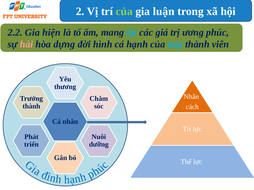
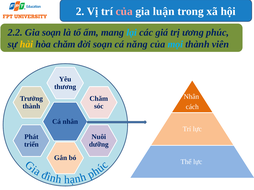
của at (124, 11) colour: light green -> pink
Gia hiện: hiện -> soạn
hài colour: pink -> yellow
hòa dựng: dựng -> chăm
đời hình: hình -> soạn
hạnh: hạnh -> năng
